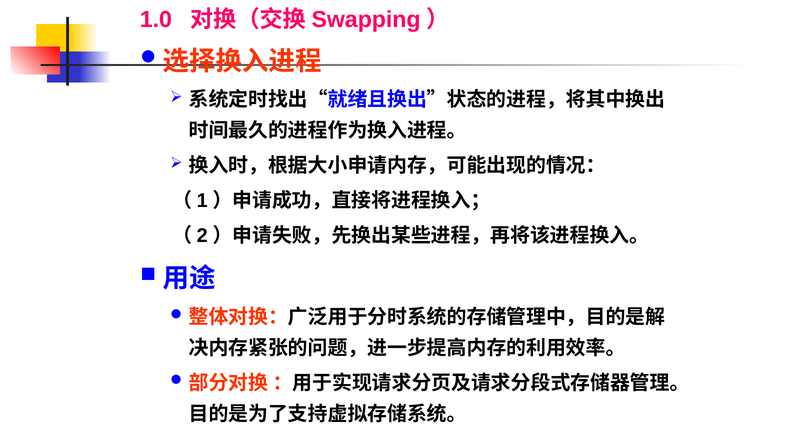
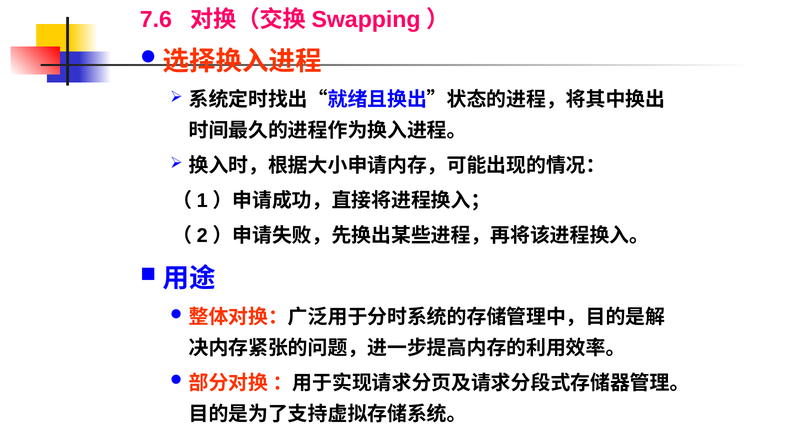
1.0: 1.0 -> 7.6
